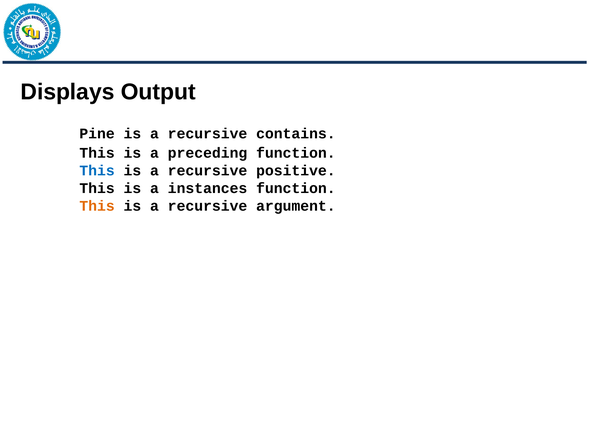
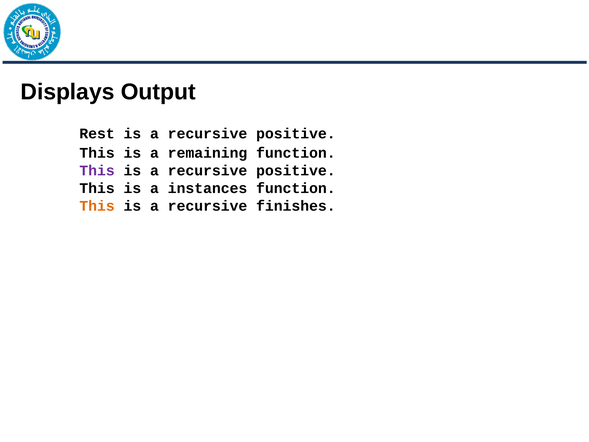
Pine: Pine -> Rest
contains at (296, 134): contains -> positive
preceding: preceding -> remaining
This at (97, 170) colour: blue -> purple
argument: argument -> finishes
